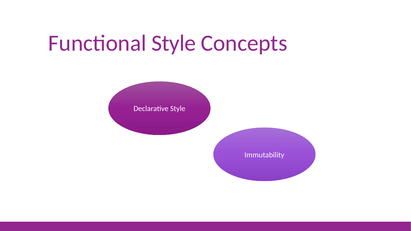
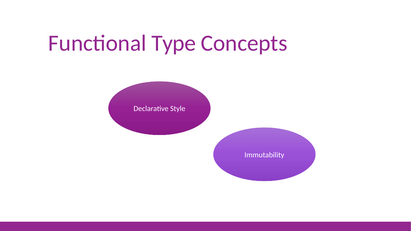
Functional Style: Style -> Type
